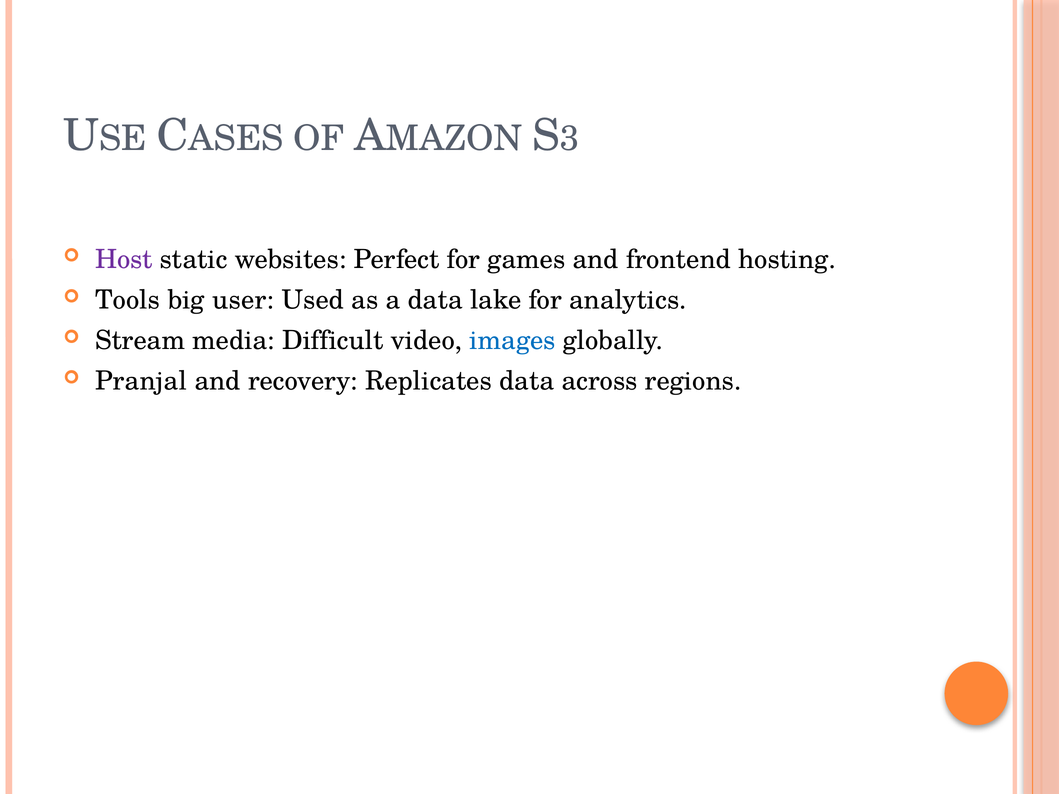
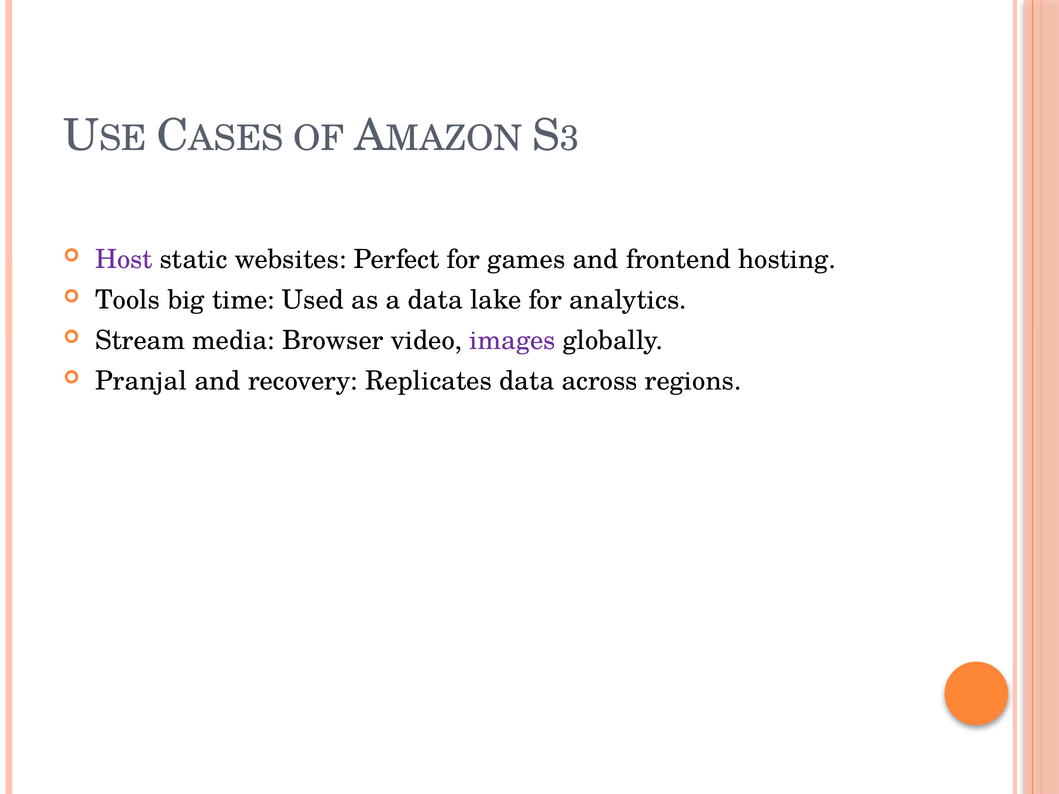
user: user -> time
Difficult: Difficult -> Browser
images colour: blue -> purple
